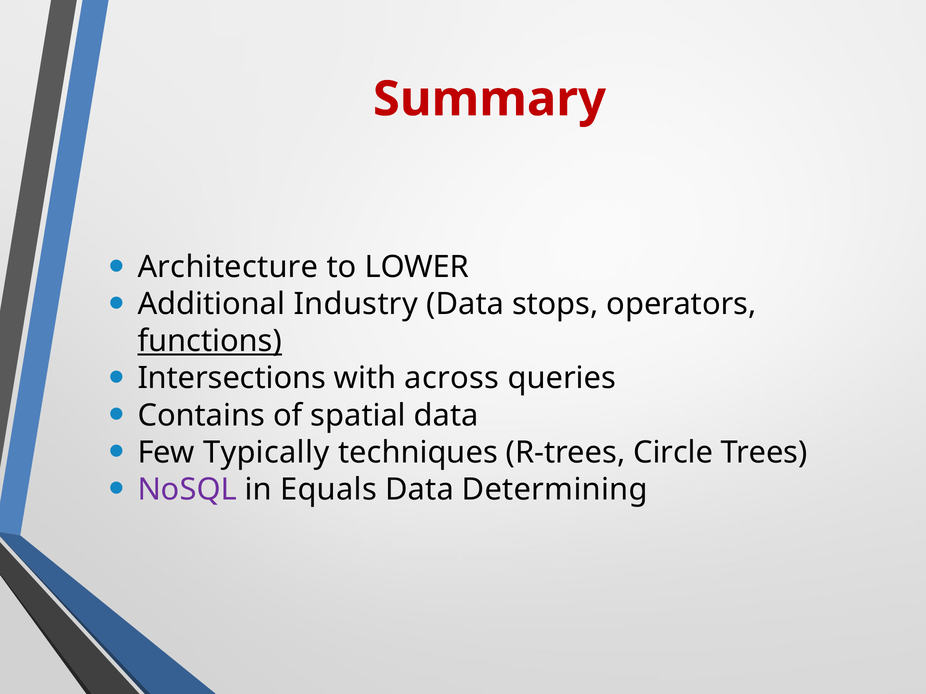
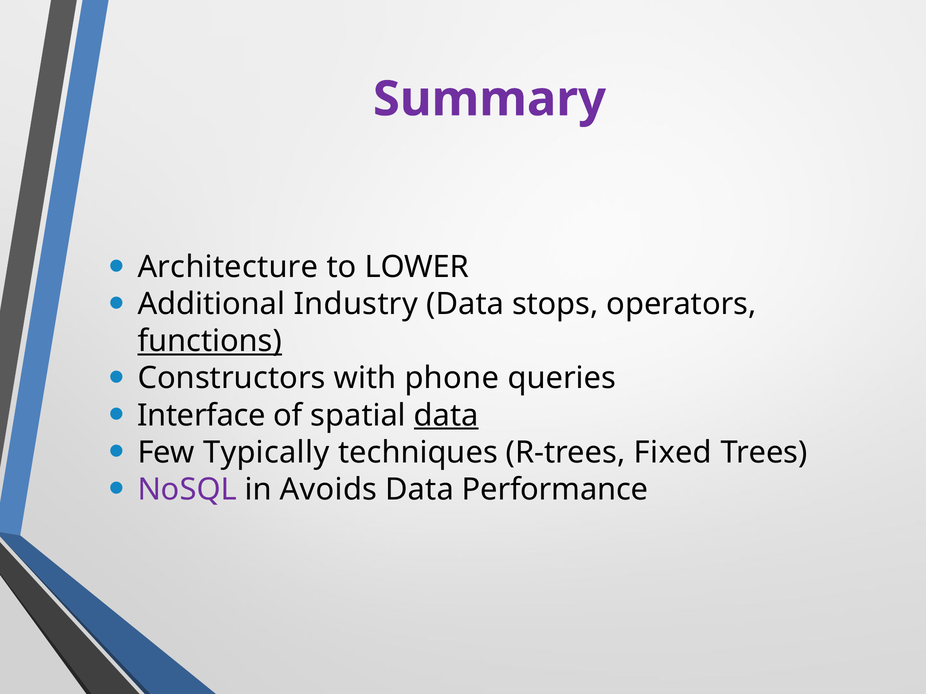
Summary colour: red -> purple
Intersections: Intersections -> Constructors
across: across -> phone
Contains: Contains -> Interface
data at (446, 416) underline: none -> present
Circle: Circle -> Fixed
Equals: Equals -> Avoids
Determining: Determining -> Performance
